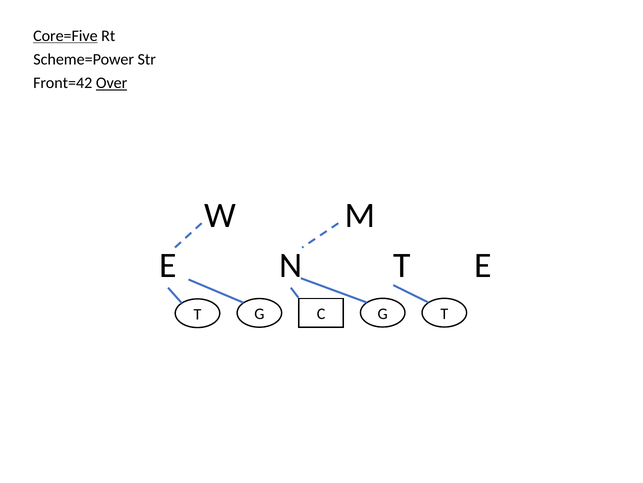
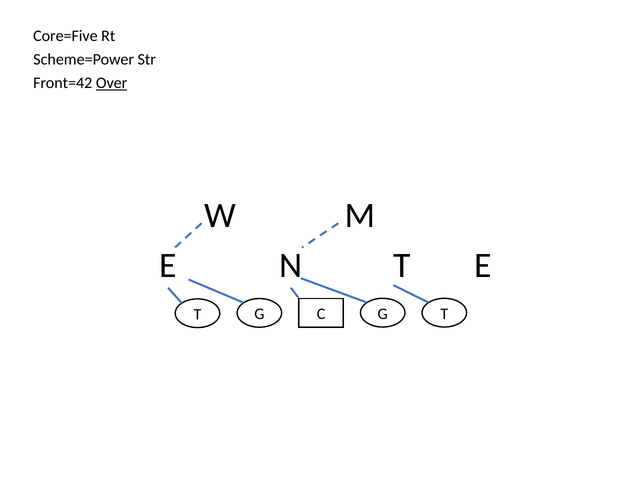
Core=Five underline: present -> none
